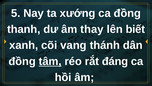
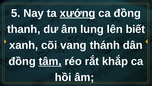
xướng underline: none -> present
thay: thay -> lung
đáng: đáng -> khắp
